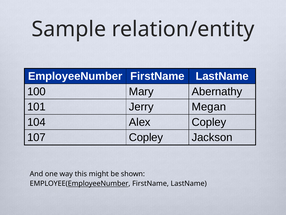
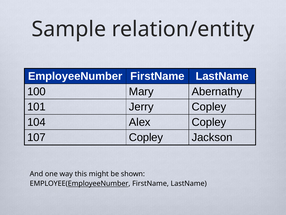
Jerry Megan: Megan -> Copley
